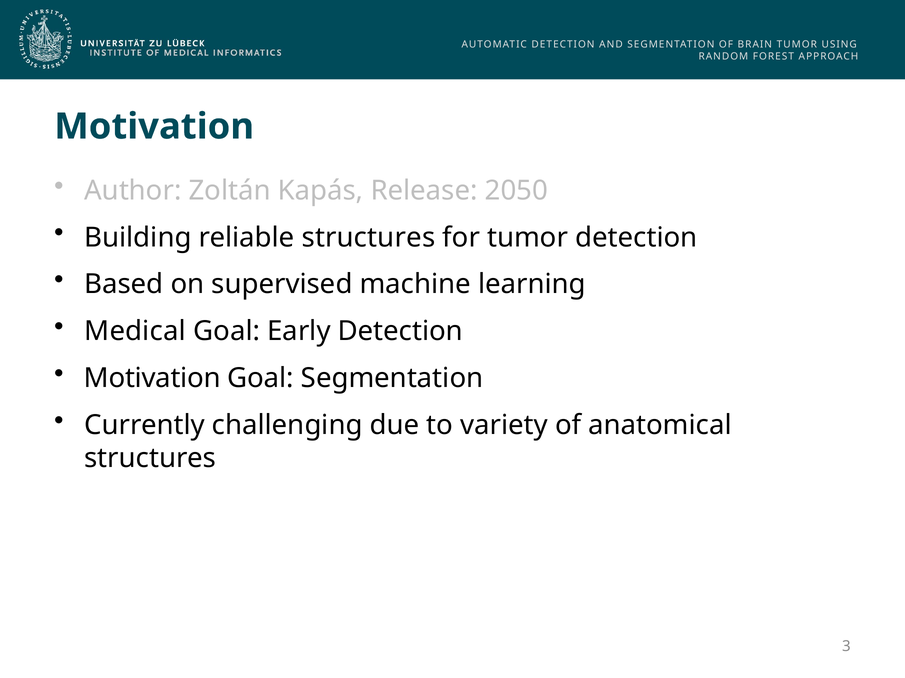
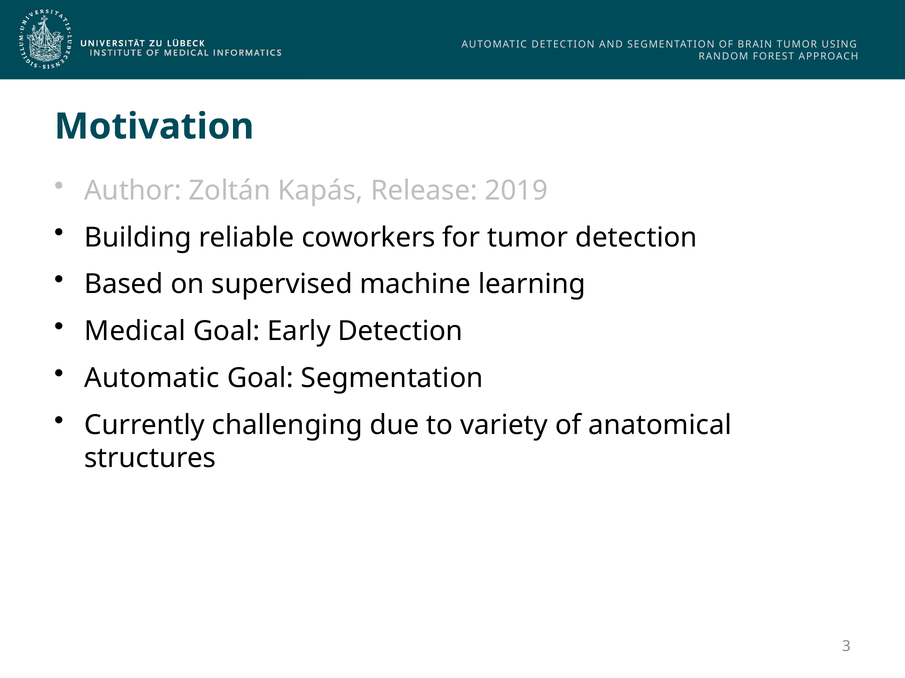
2050: 2050 -> 2019
reliable structures: structures -> coworkers
Motivation at (152, 379): Motivation -> Automatic
